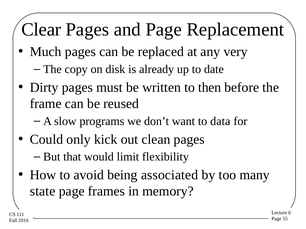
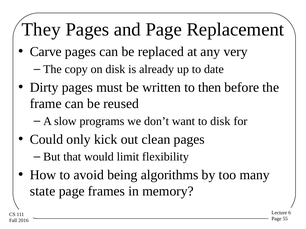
Clear: Clear -> They
Much: Much -> Carve
to data: data -> disk
associated: associated -> algorithms
